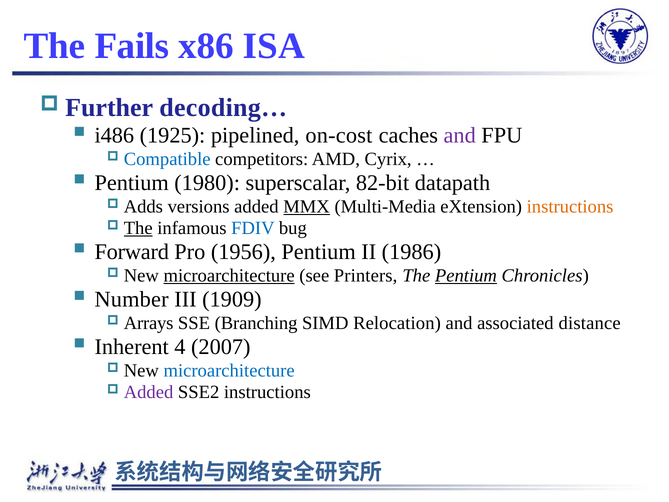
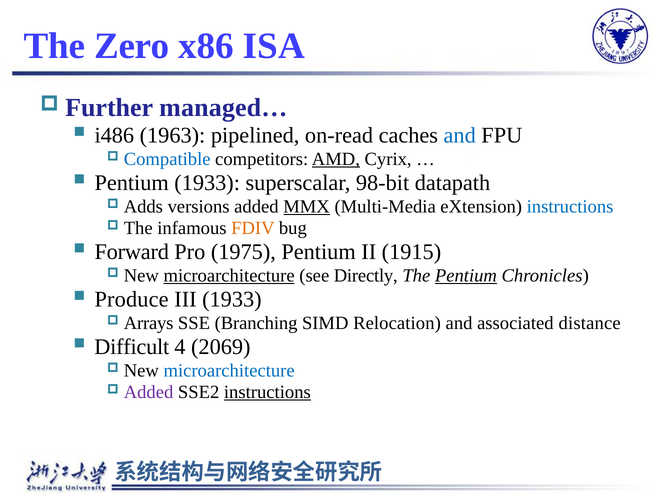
Fails: Fails -> Zero
decoding…: decoding… -> managed…
1925: 1925 -> 1963
on-cost: on-cost -> on-read
and at (460, 135) colour: purple -> blue
AMD underline: none -> present
Pentium 1980: 1980 -> 1933
82-bit: 82-bit -> 98-bit
instructions at (570, 206) colour: orange -> blue
The at (138, 228) underline: present -> none
FDIV colour: blue -> orange
1956: 1956 -> 1975
1986: 1986 -> 1915
Printers: Printers -> Directly
Number: Number -> Produce
III 1909: 1909 -> 1933
Inherent: Inherent -> Difficult
2007: 2007 -> 2069
instructions at (267, 392) underline: none -> present
